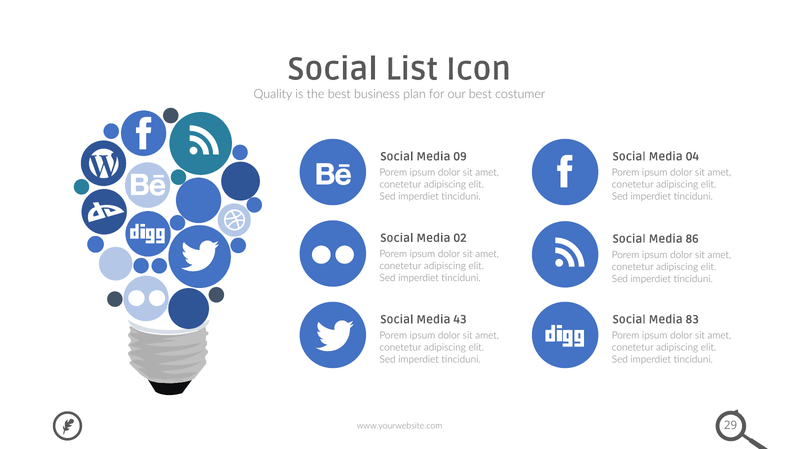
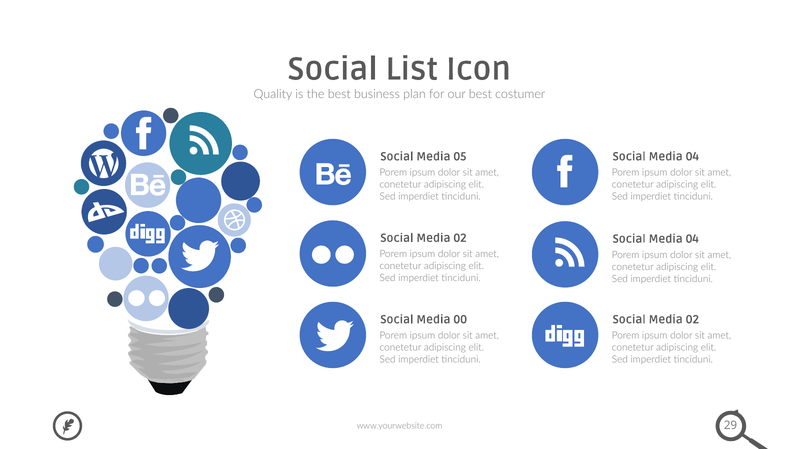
09: 09 -> 05
86 at (692, 239): 86 -> 04
43: 43 -> 00
83 at (692, 320): 83 -> 02
